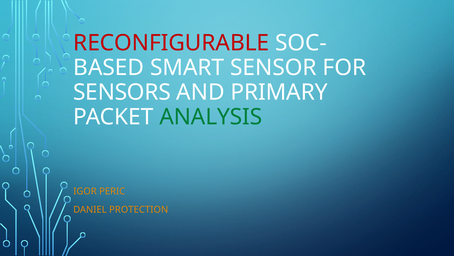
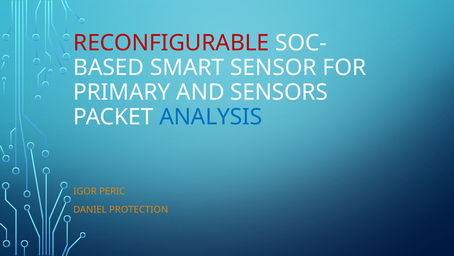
SENSORS: SENSORS -> PRIMARY
PRIMARY: PRIMARY -> SENSORS
ANALYSIS colour: green -> blue
